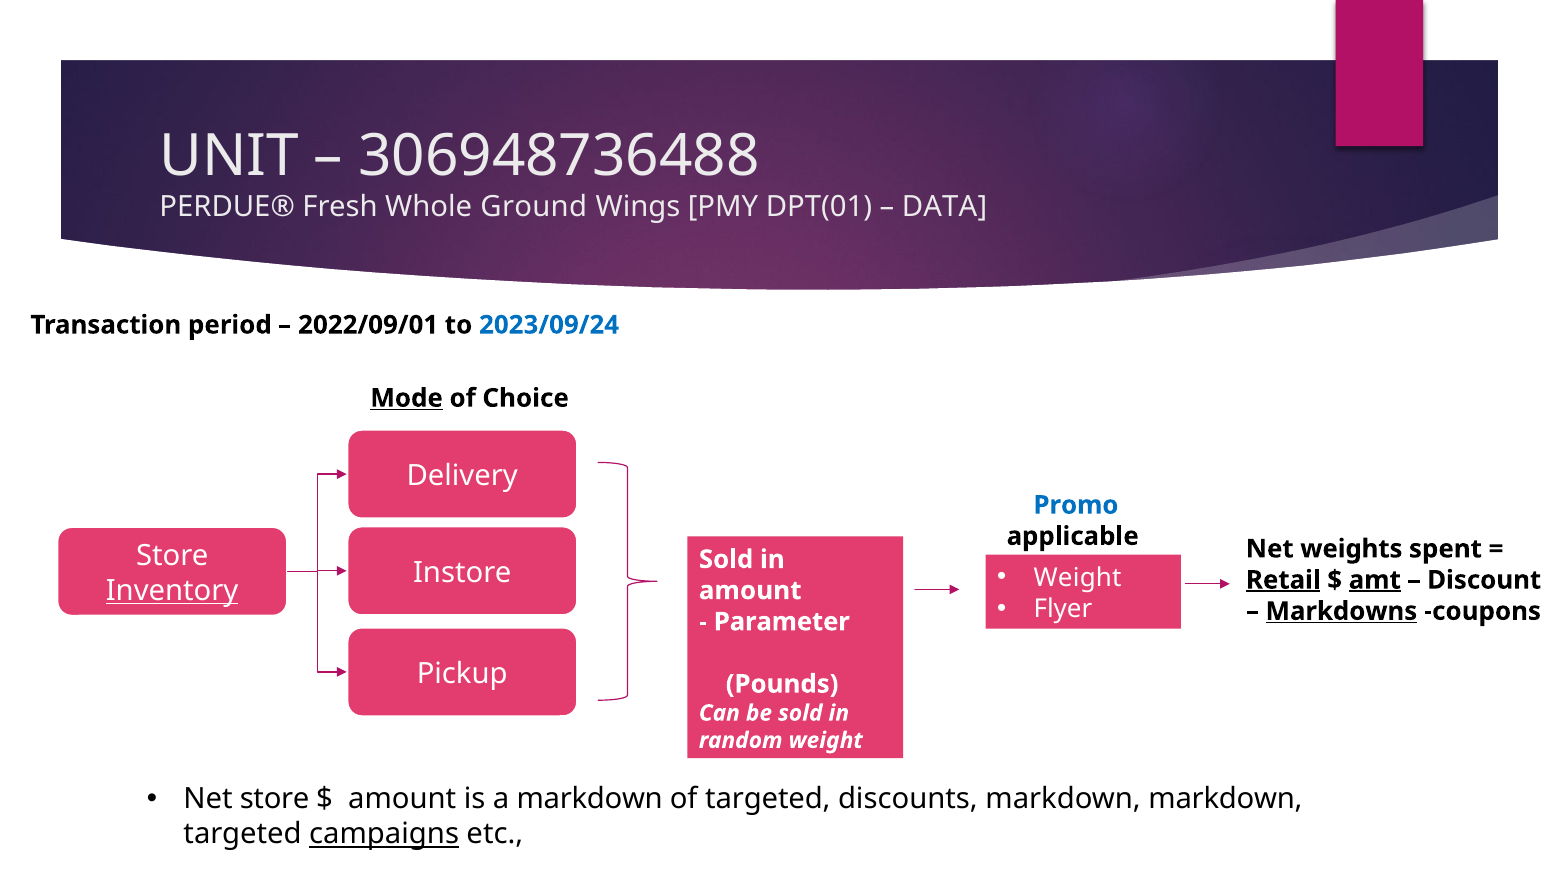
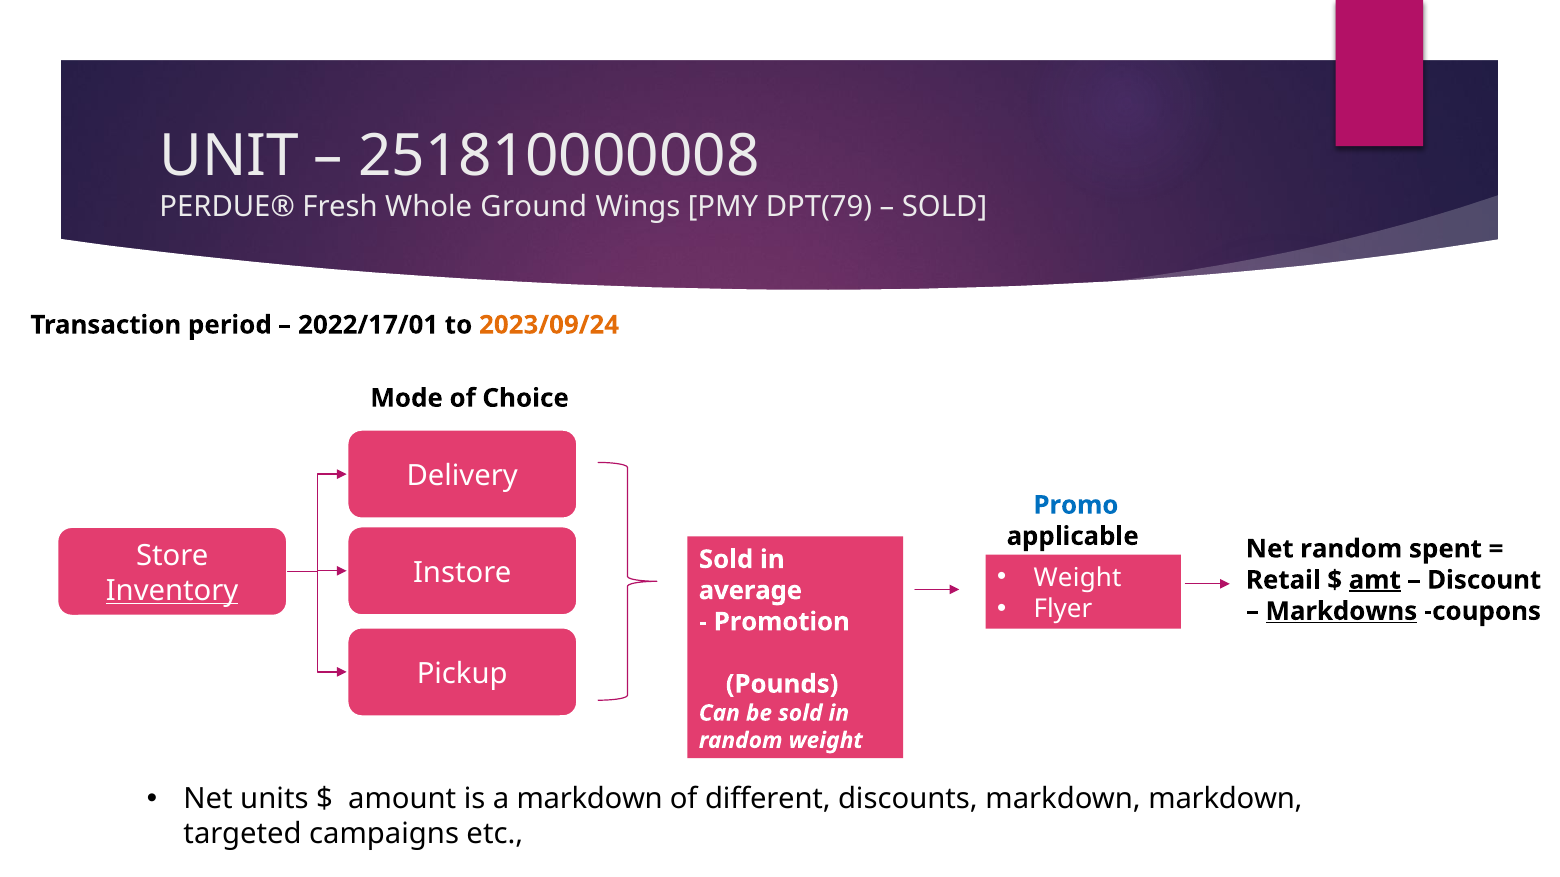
306948736488: 306948736488 -> 251810000008
DPT(01: DPT(01 -> DPT(79
DATA at (944, 207): DATA -> SOLD
2022/09/01: 2022/09/01 -> 2022/17/01
2023/09/24 colour: blue -> orange
Mode underline: present -> none
Net weights: weights -> random
Retail underline: present -> none
amount at (750, 591): amount -> average
Parameter: Parameter -> Promotion
Net store: store -> units
of targeted: targeted -> different
campaigns underline: present -> none
